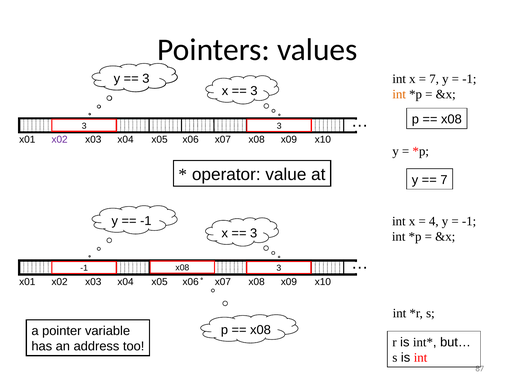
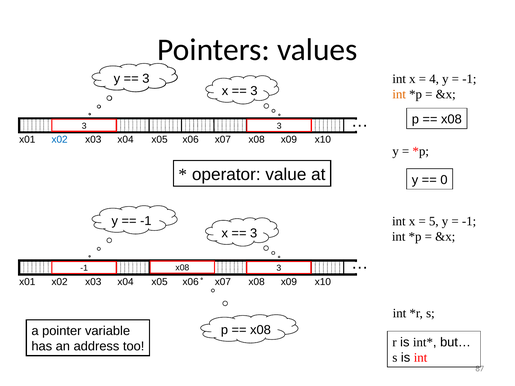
7 at (434, 79): 7 -> 4
x02 at (60, 140) colour: purple -> blue
7 at (444, 180): 7 -> 0
4: 4 -> 5
